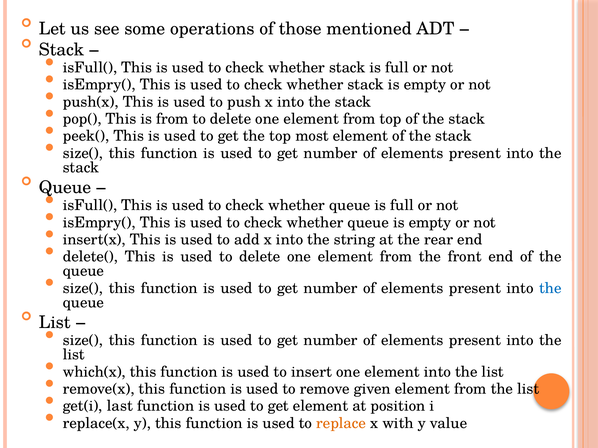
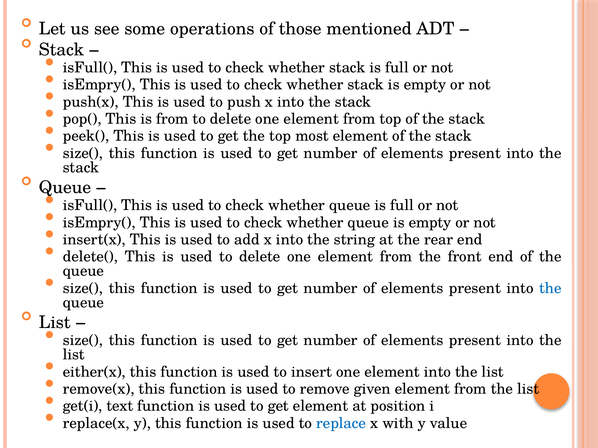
which(x: which(x -> either(x
last: last -> text
replace colour: orange -> blue
